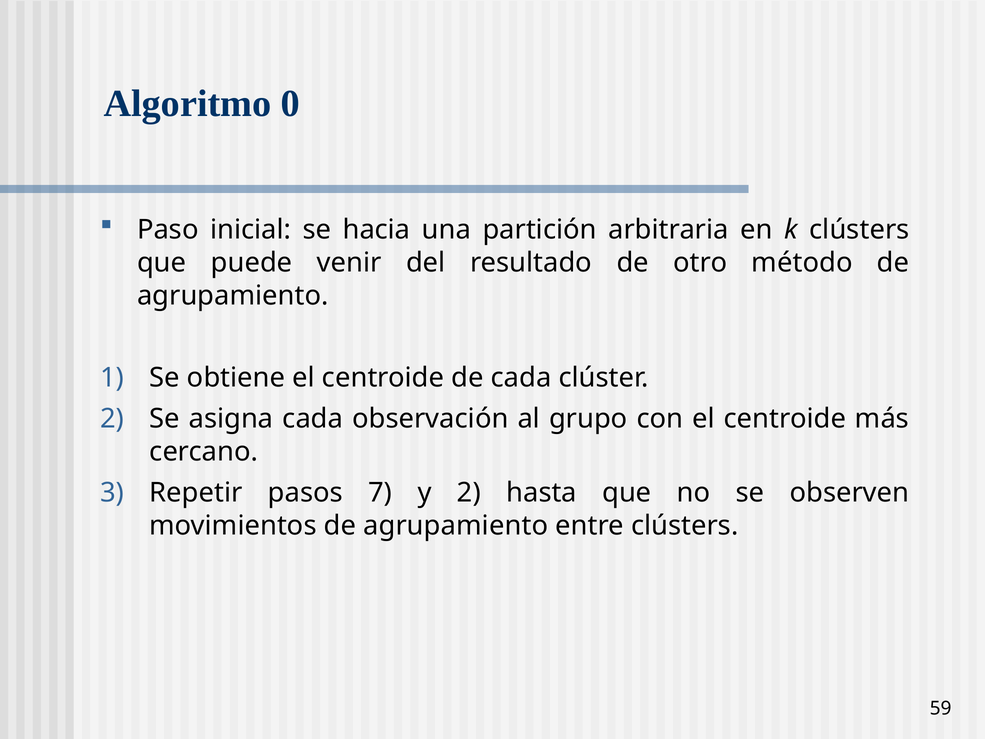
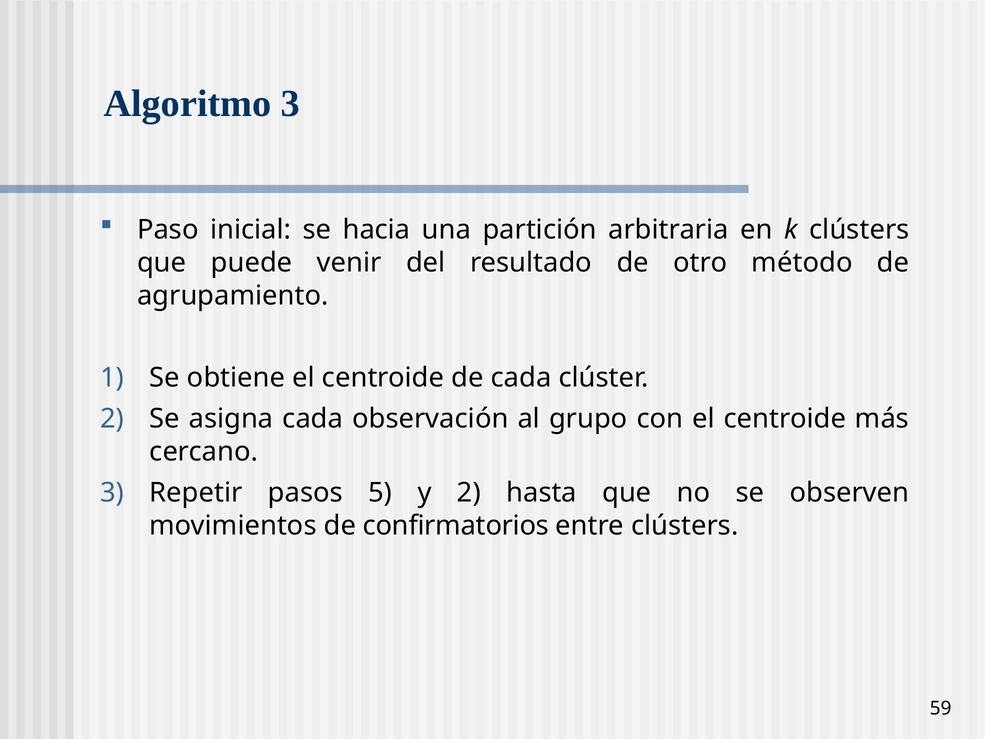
Algoritmo 0: 0 -> 3
7: 7 -> 5
movimientos de agrupamiento: agrupamiento -> confirmatorios
